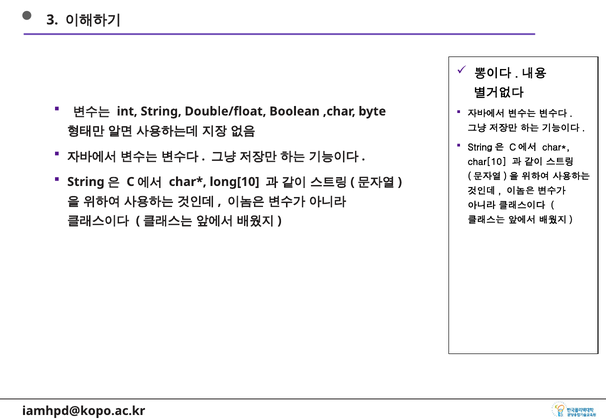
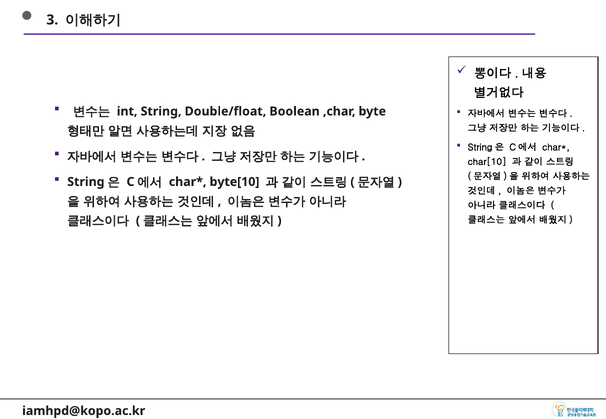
long[10: long[10 -> byte[10
